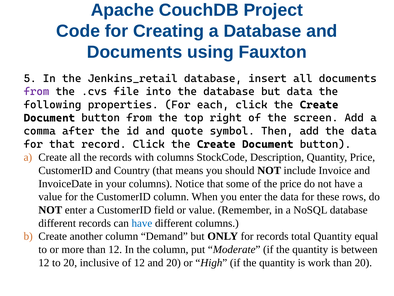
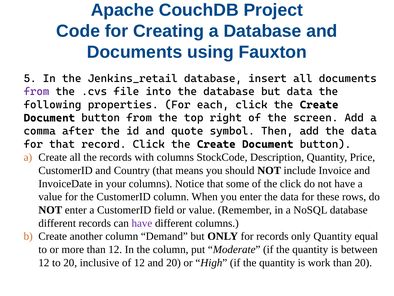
the price: price -> click
have at (142, 223) colour: blue -> purple
records total: total -> only
